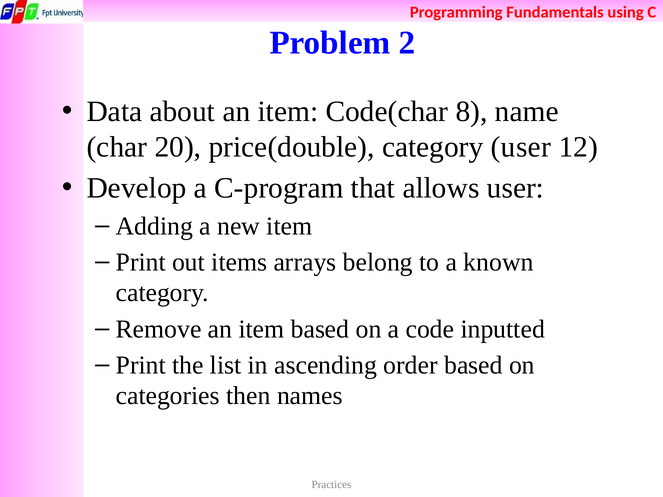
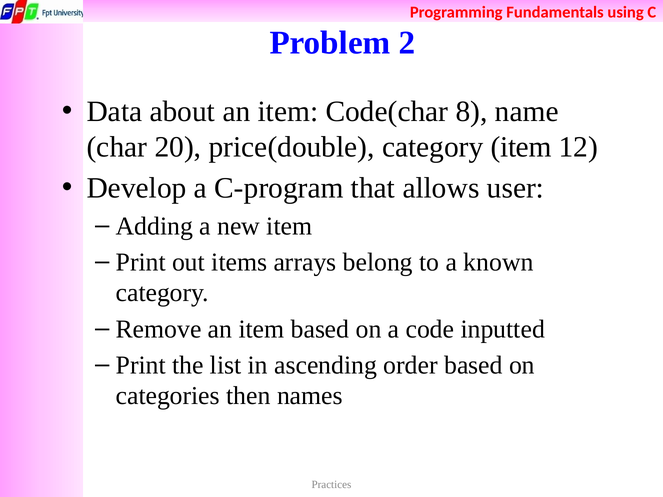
category user: user -> item
